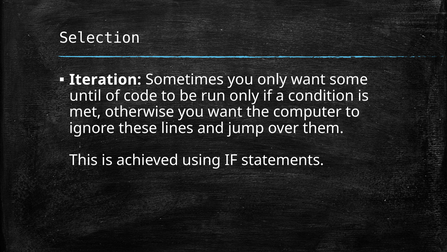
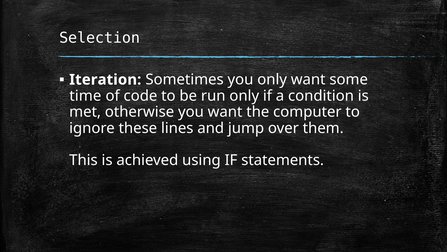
until: until -> time
